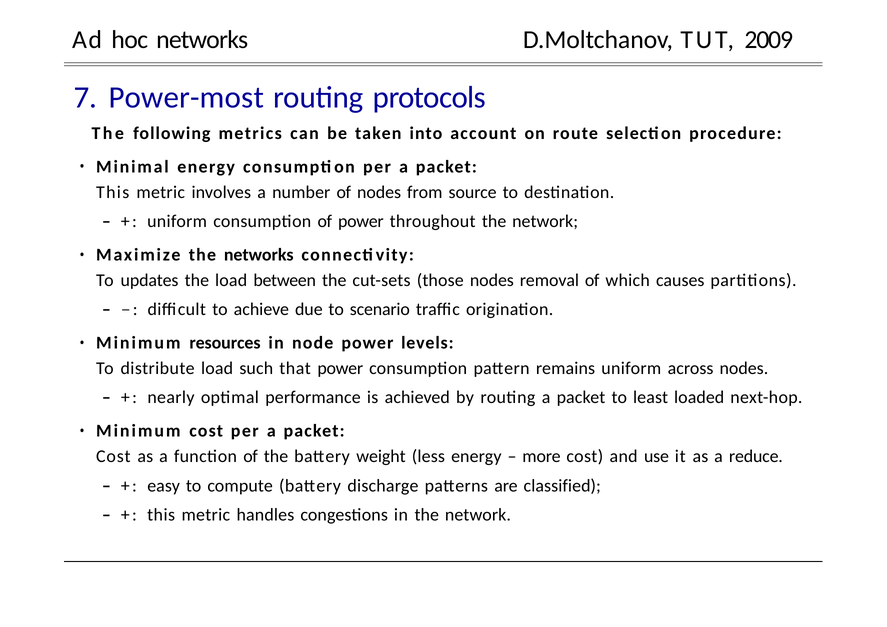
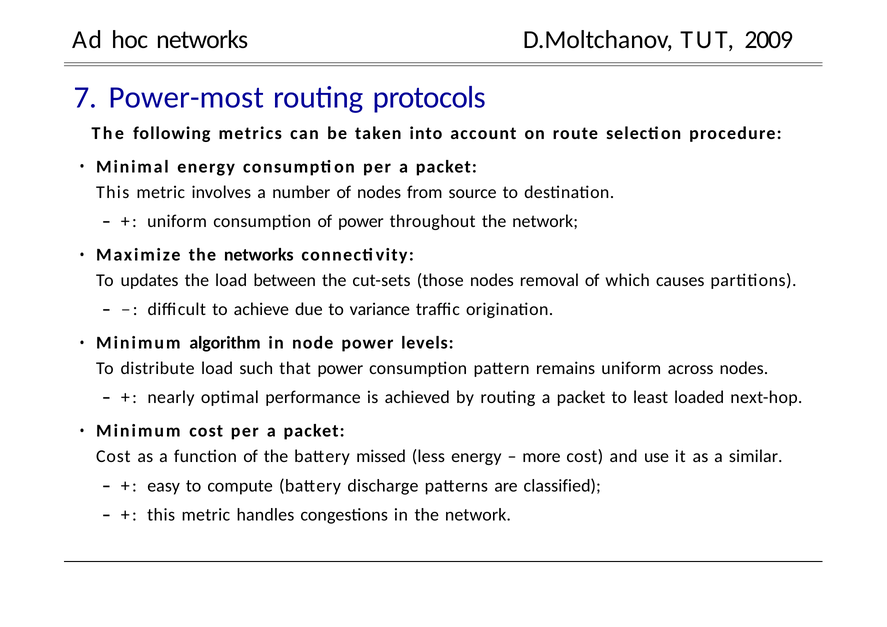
scenario: scenario -> variance
resources: resources -> algorithm
weight: weight -> missed
reduce: reduce -> similar
